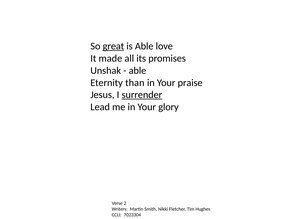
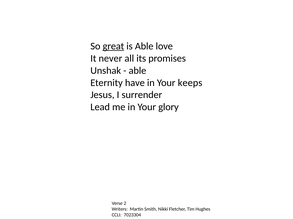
made: made -> never
than: than -> have
praise: praise -> keeps
surrender underline: present -> none
